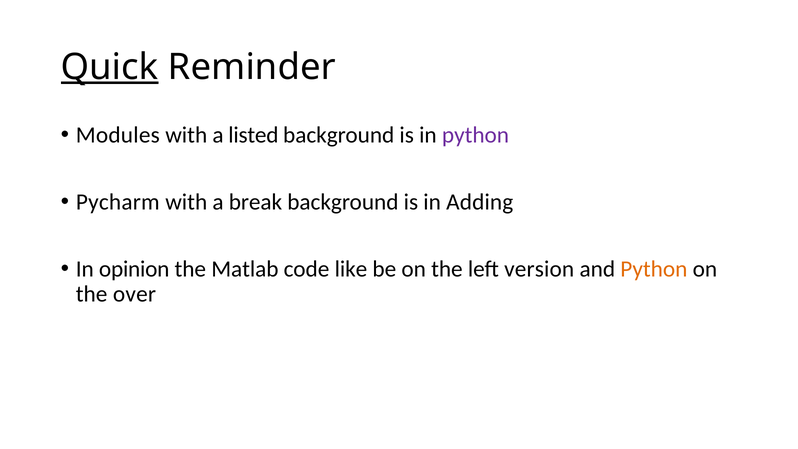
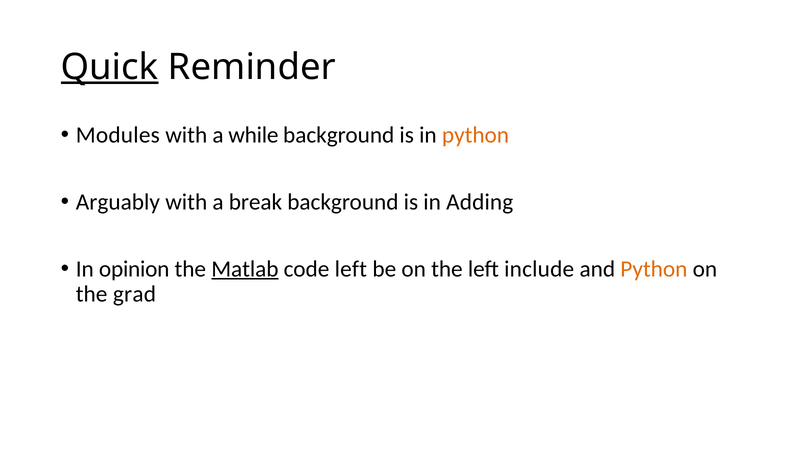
listed: listed -> while
python at (475, 135) colour: purple -> orange
Pycharm: Pycharm -> Arguably
Matlab underline: none -> present
code like: like -> left
version: version -> include
over: over -> grad
